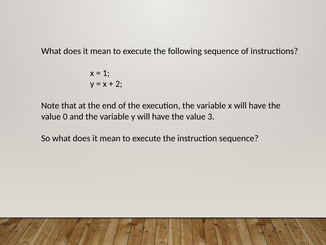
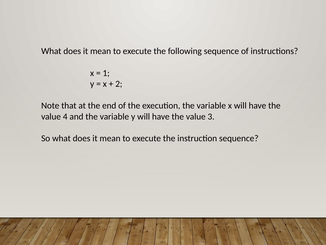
0: 0 -> 4
